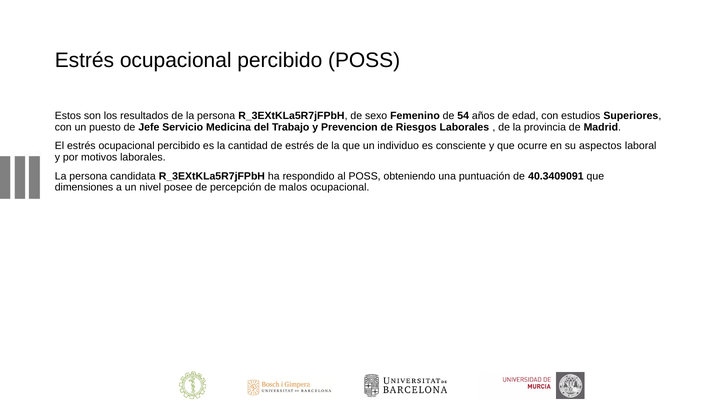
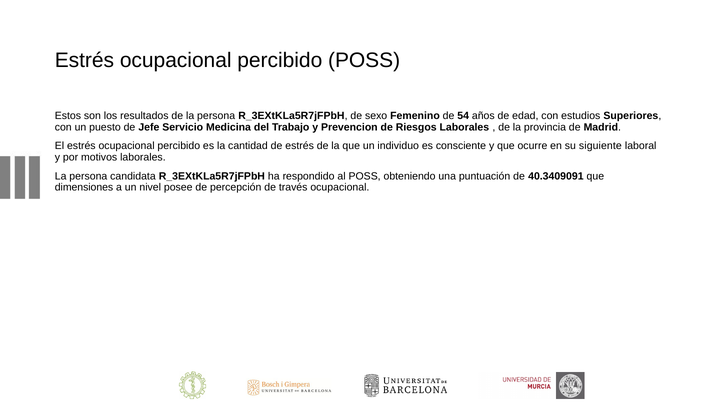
aspectos: aspectos -> siguiente
malos: malos -> través
